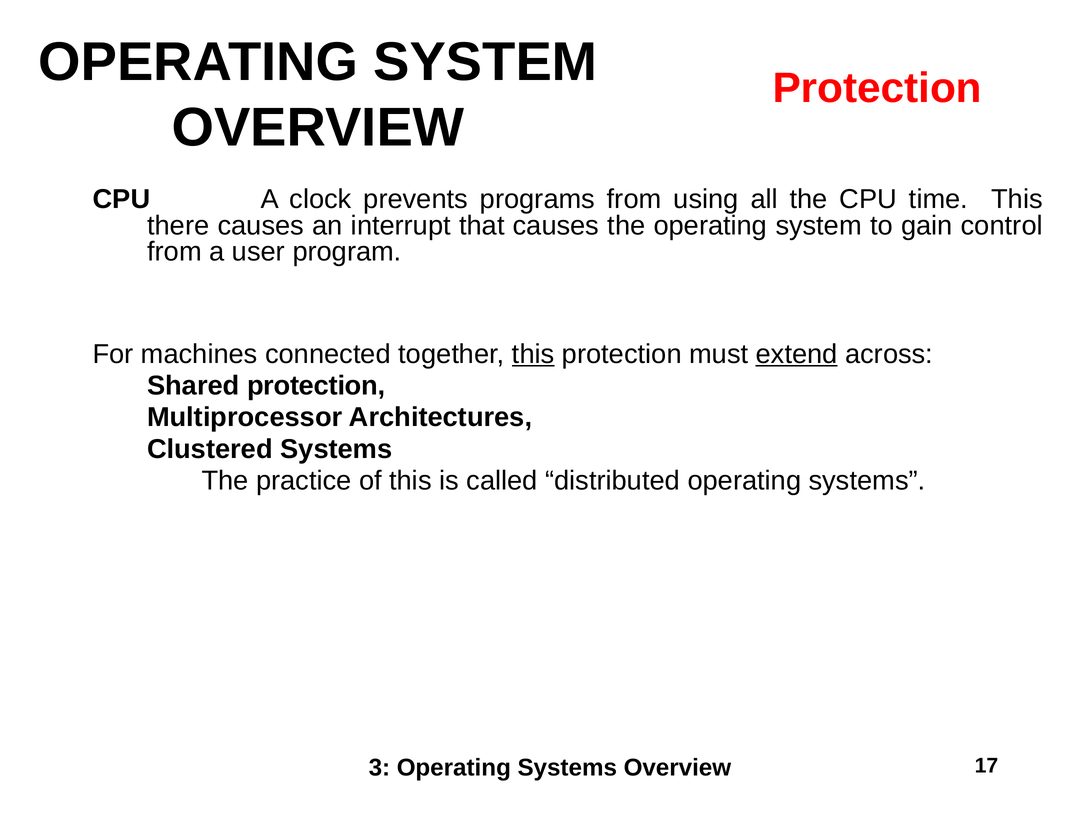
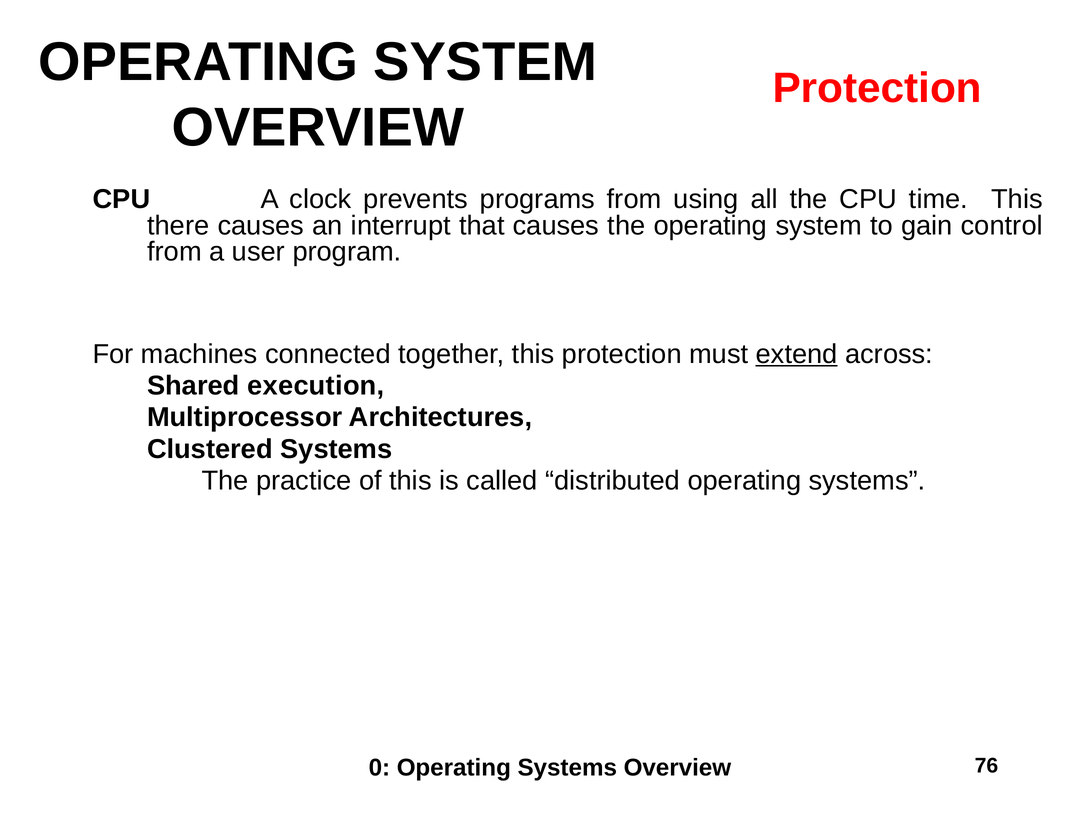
this at (533, 354) underline: present -> none
Shared protection: protection -> execution
3: 3 -> 0
17: 17 -> 76
